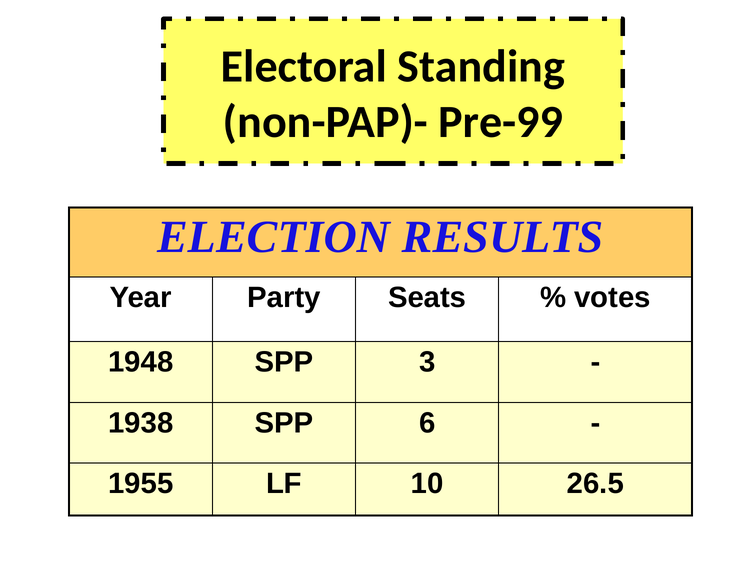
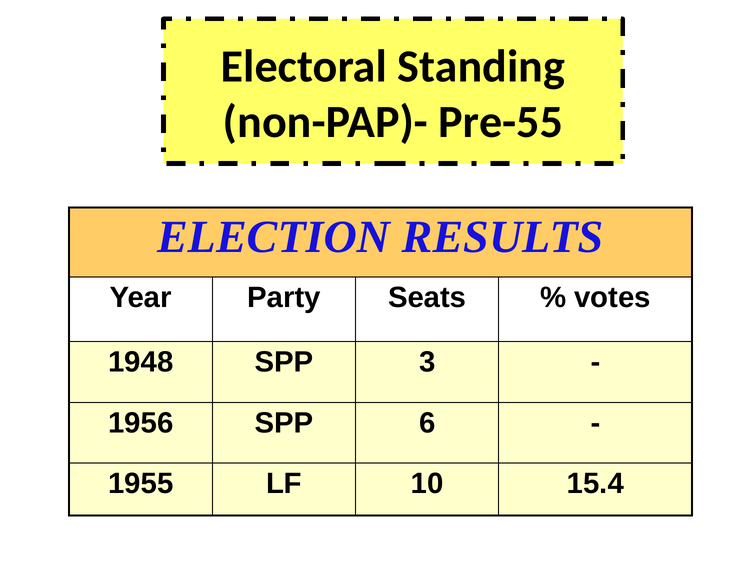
Pre-99: Pre-99 -> Pre-55
1938: 1938 -> 1956
26.5: 26.5 -> 15.4
